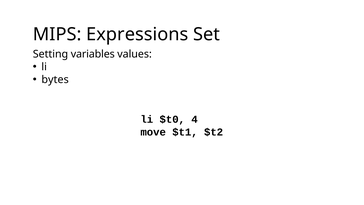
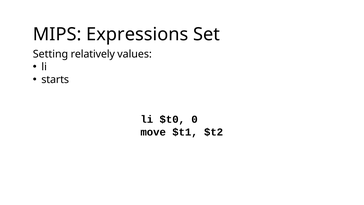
variables: variables -> relatively
bytes: bytes -> starts
4: 4 -> 0
